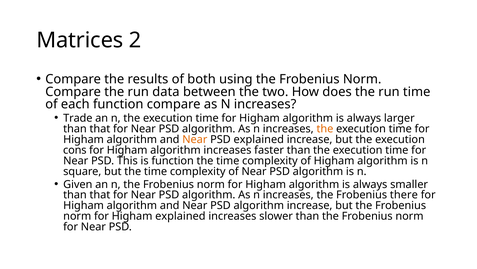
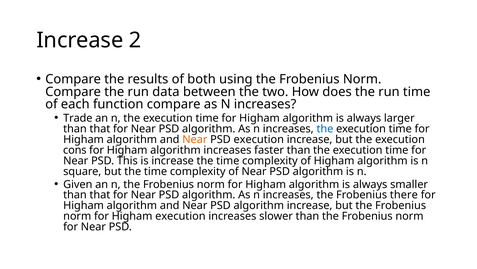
Matrices at (80, 40): Matrices -> Increase
the at (325, 129) colour: orange -> blue
PSD explained: explained -> execution
is function: function -> increase
Higham explained: explained -> execution
